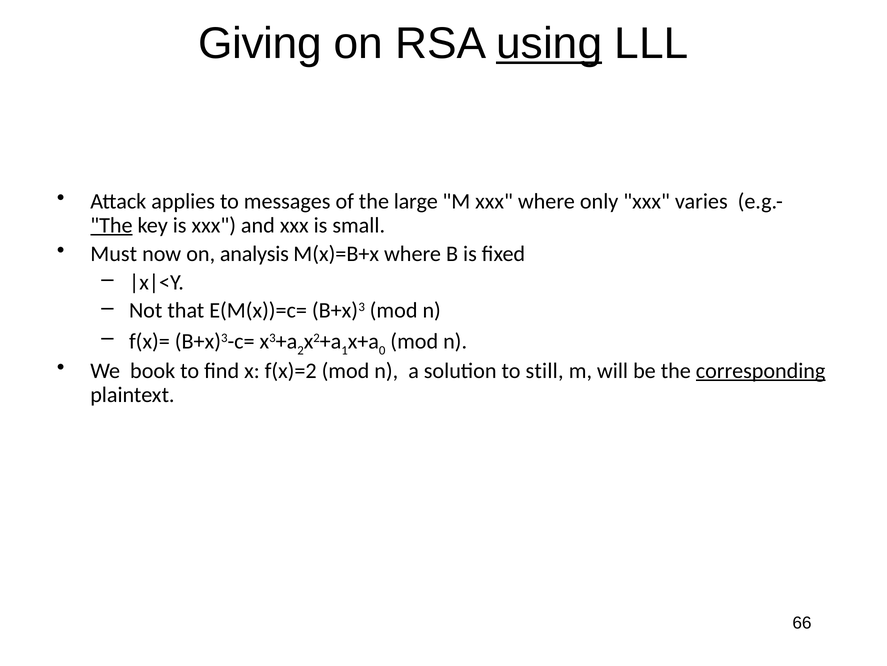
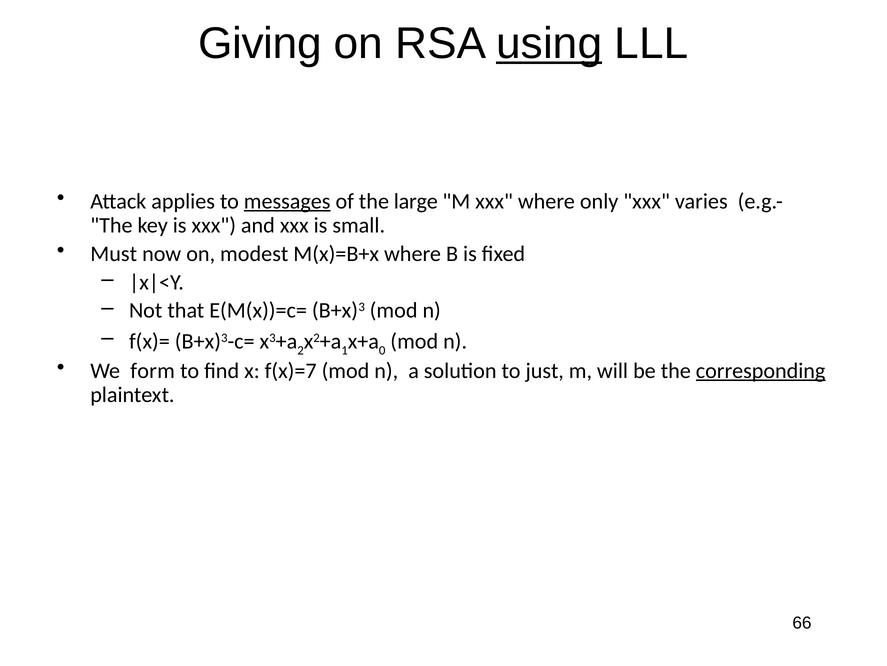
messages underline: none -> present
The at (111, 225) underline: present -> none
analysis: analysis -> modest
book: book -> form
f(x)=2: f(x)=2 -> f(x)=7
still: still -> just
